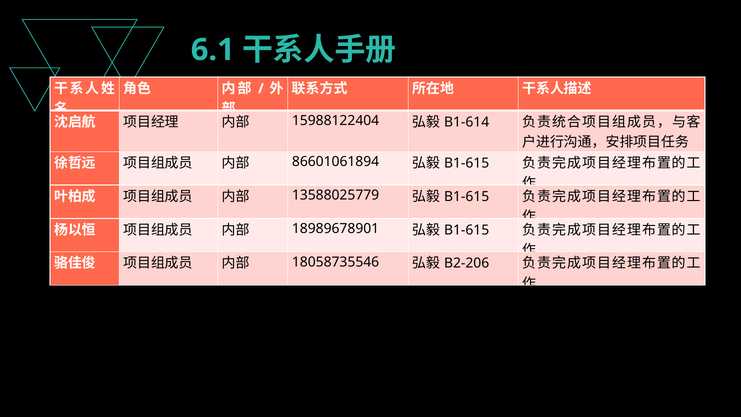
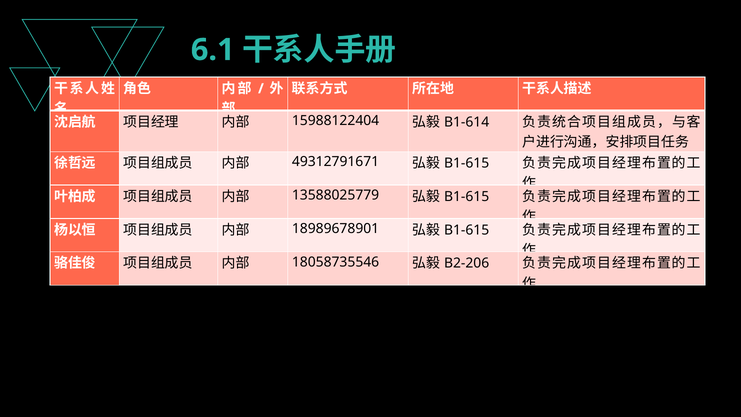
86601061894: 86601061894 -> 49312791671
